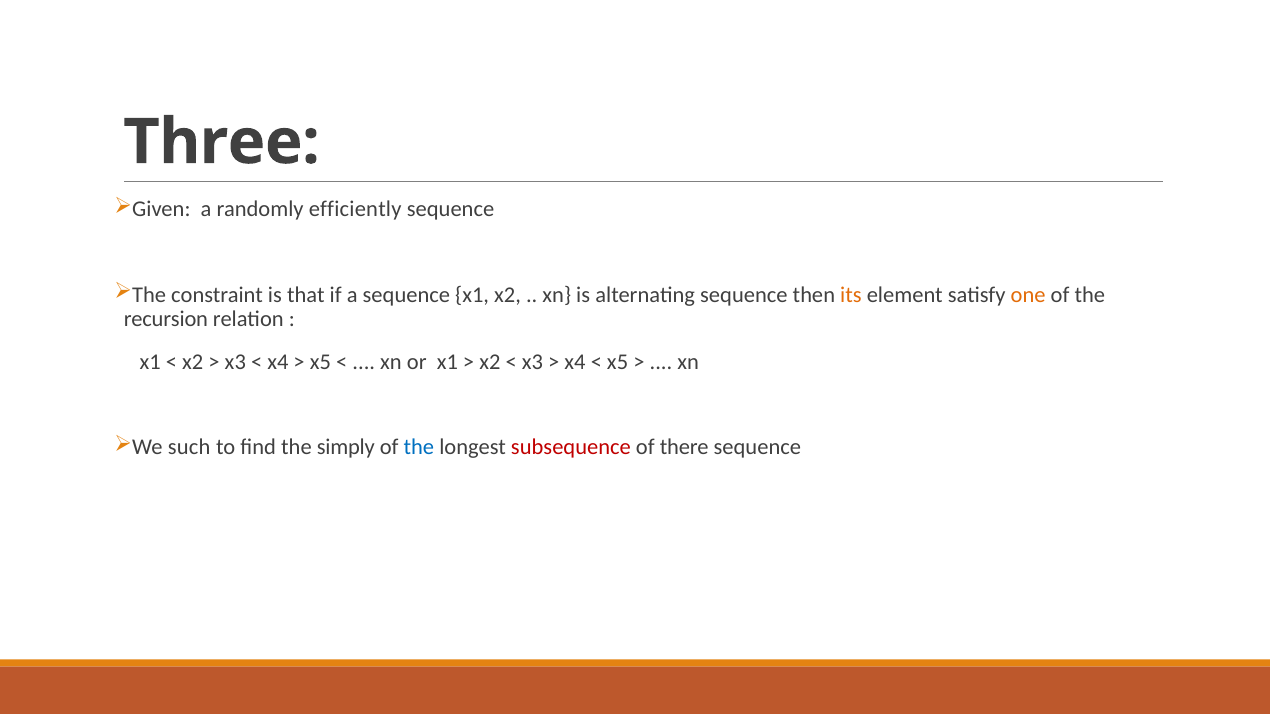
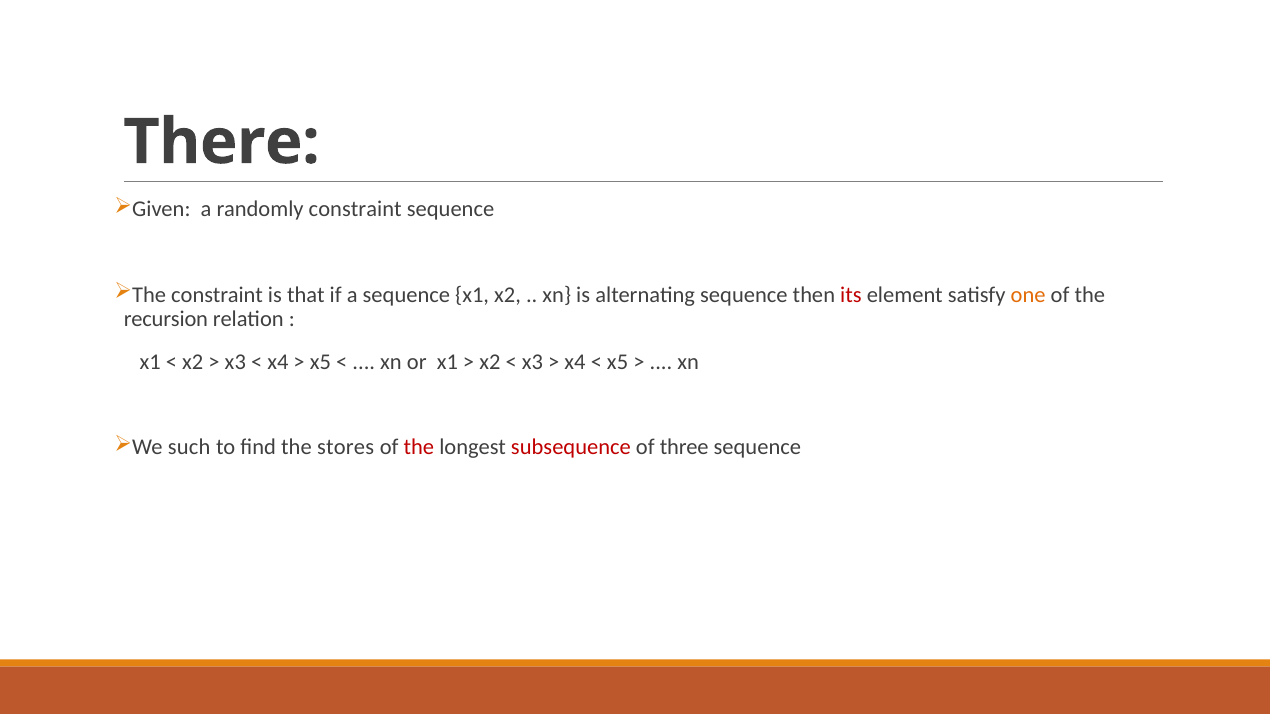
Three: Three -> There
randomly efficiently: efficiently -> constraint
its colour: orange -> red
simply: simply -> stores
the at (419, 448) colour: blue -> red
there: there -> three
